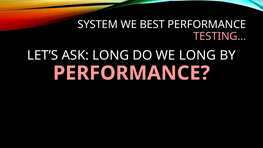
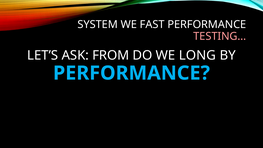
BEST: BEST -> FAST
ASK LONG: LONG -> FROM
PERFORMANCE at (131, 73) colour: pink -> light blue
